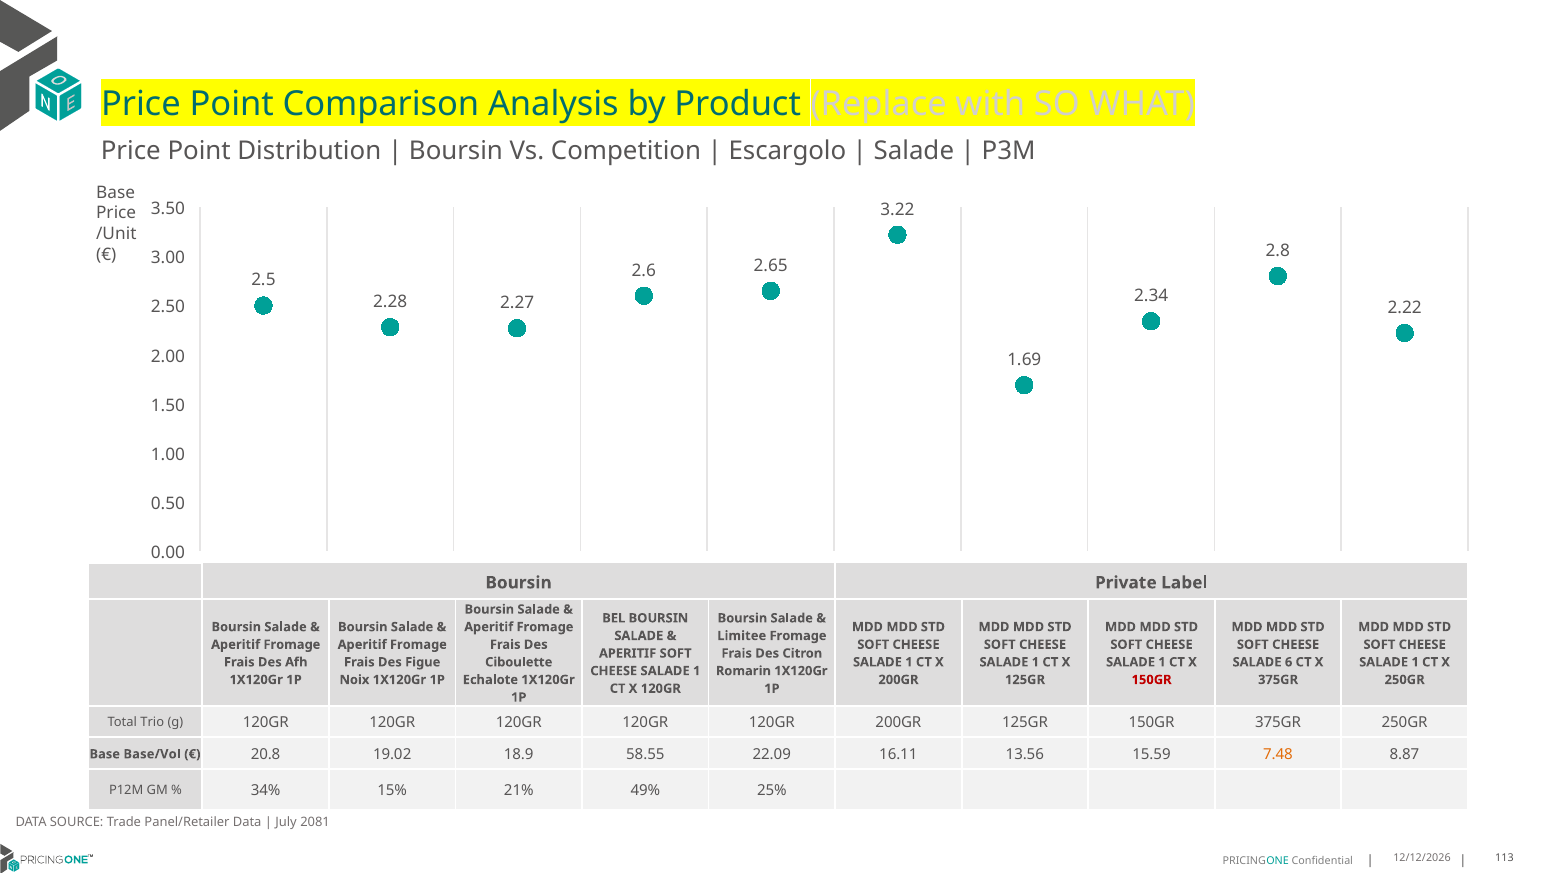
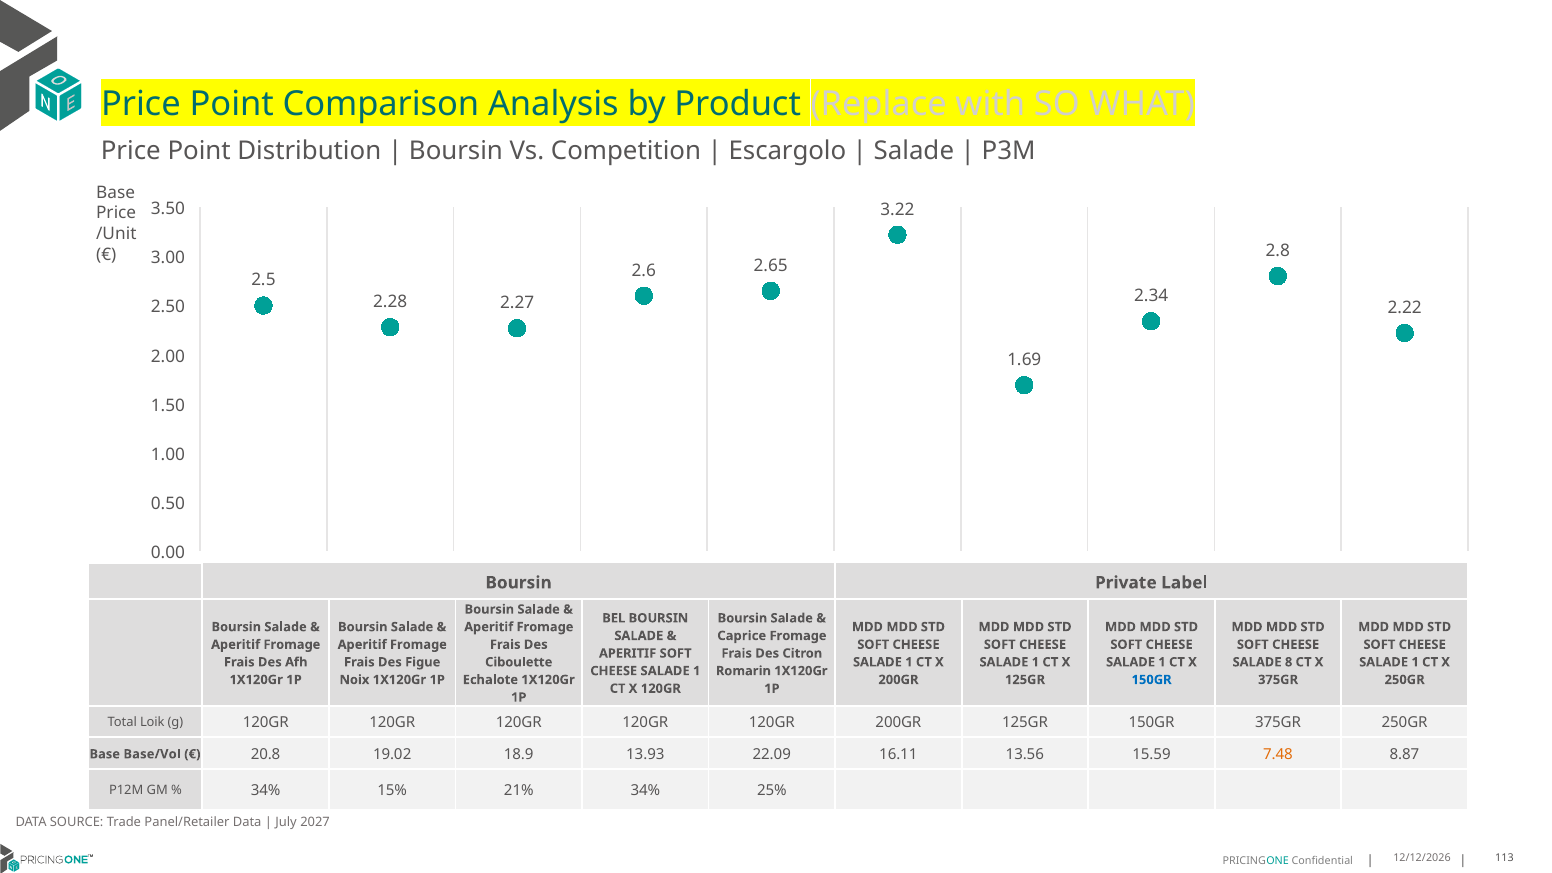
Limitee: Limitee -> Caprice
6: 6 -> 8
150GR at (1152, 680) colour: red -> blue
Trio: Trio -> Loik
58.55: 58.55 -> 13.93
21% 49%: 49% -> 34%
2081: 2081 -> 2027
